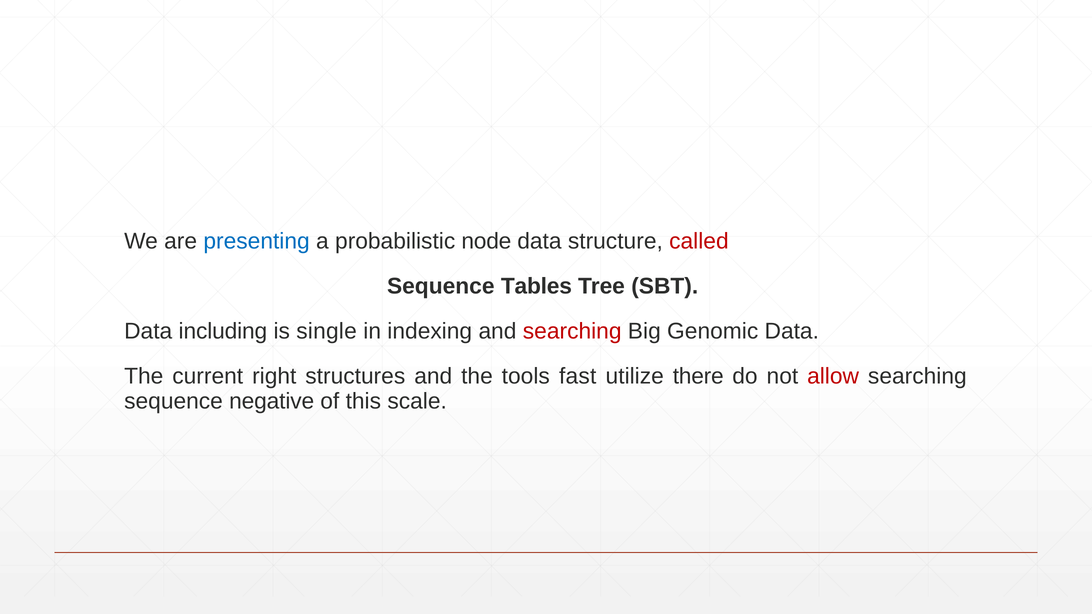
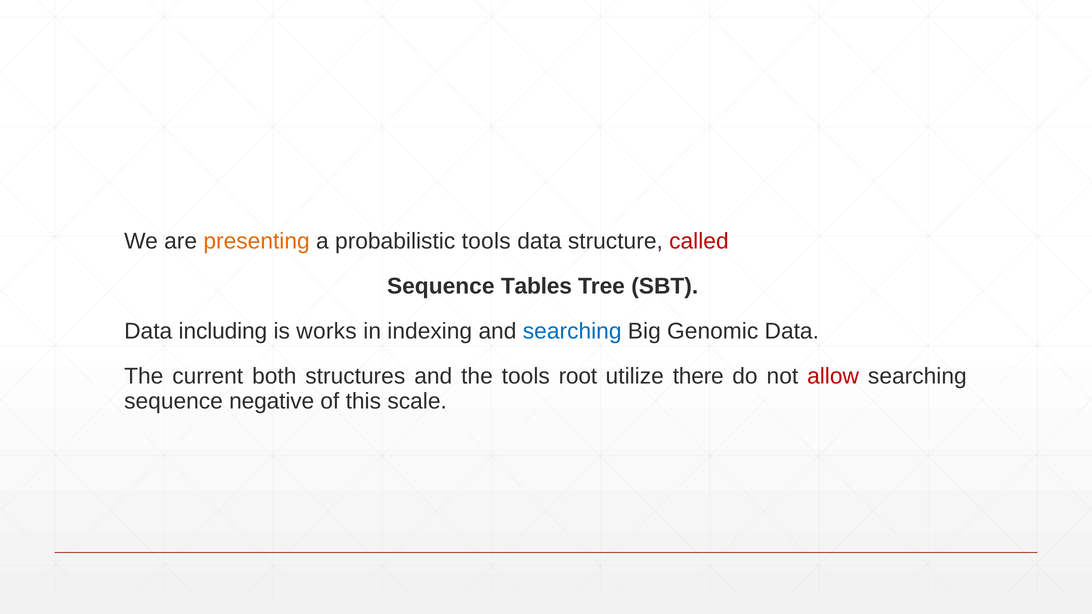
presenting colour: blue -> orange
probabilistic node: node -> tools
single: single -> works
searching at (572, 332) colour: red -> blue
right: right -> both
fast: fast -> root
